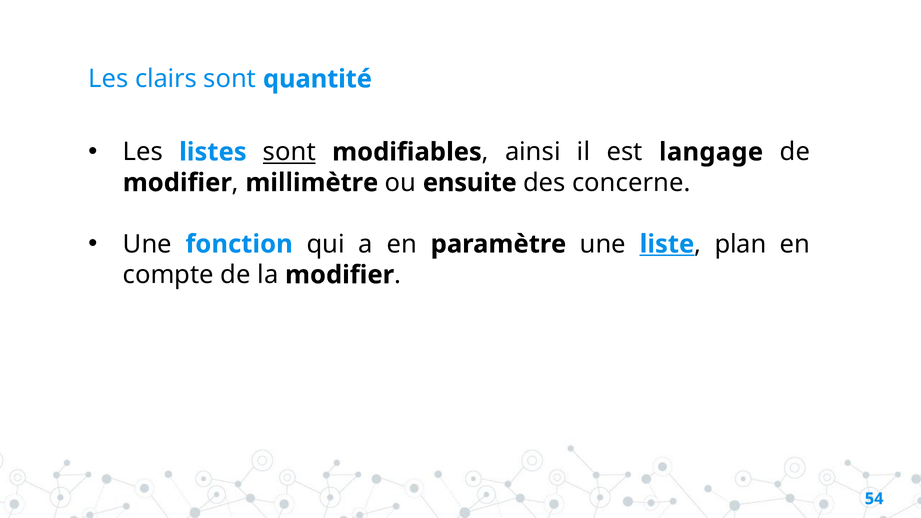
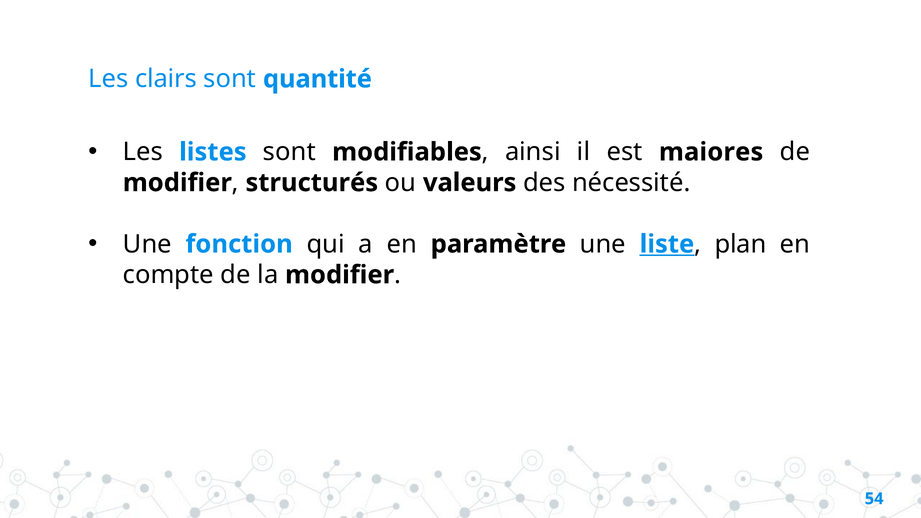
sont at (289, 152) underline: present -> none
langage: langage -> maiores
millimètre: millimètre -> structurés
ensuite: ensuite -> valeurs
concerne: concerne -> nécessité
